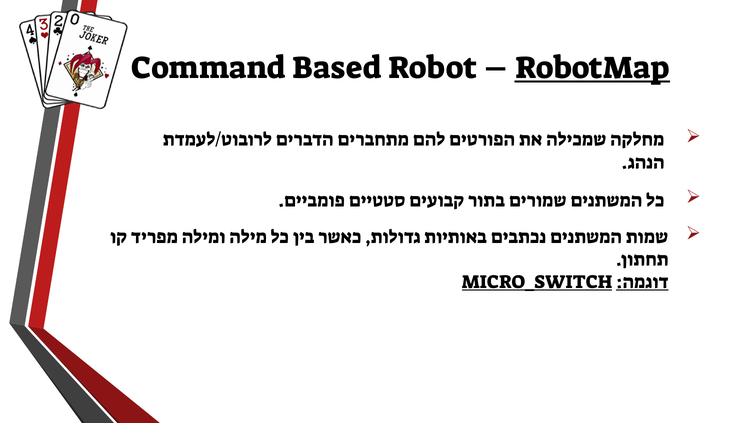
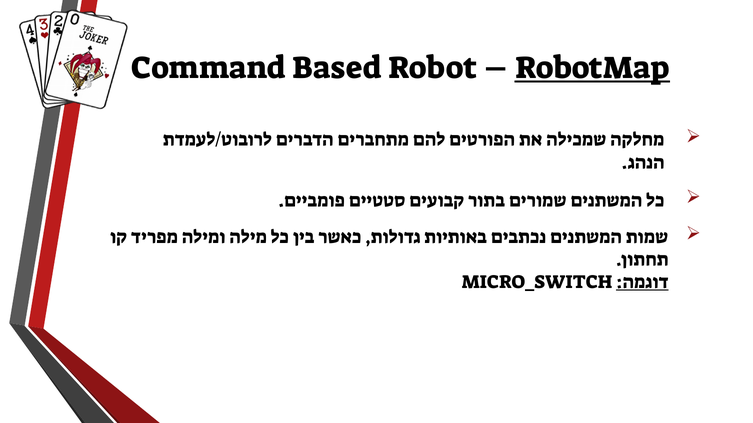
MICRO_SWITCH underline: present -> none
